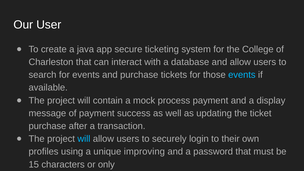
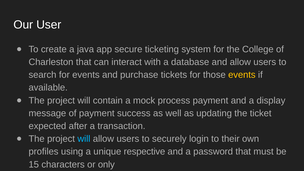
events at (242, 75) colour: light blue -> yellow
purchase at (47, 126): purchase -> expected
improving: improving -> respective
